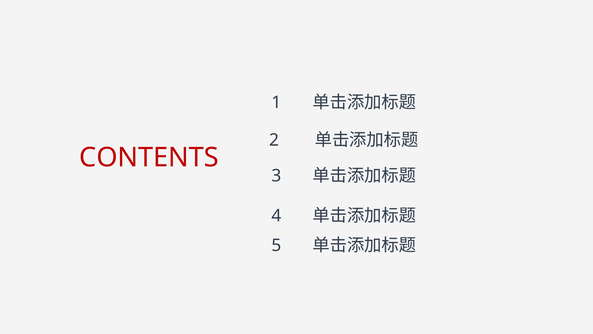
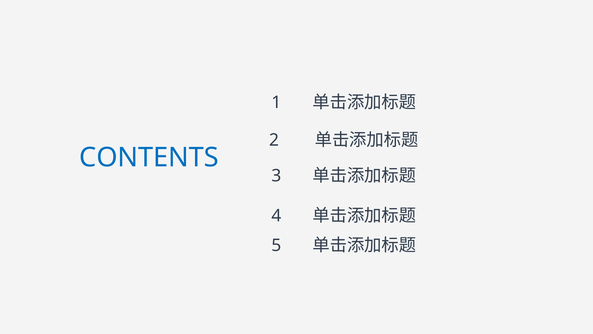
CONTENTS colour: red -> blue
